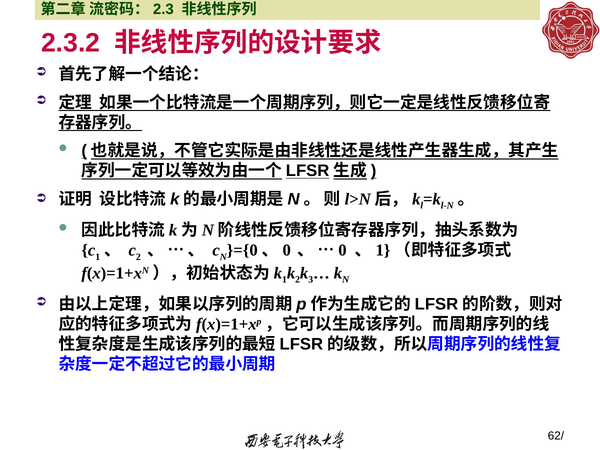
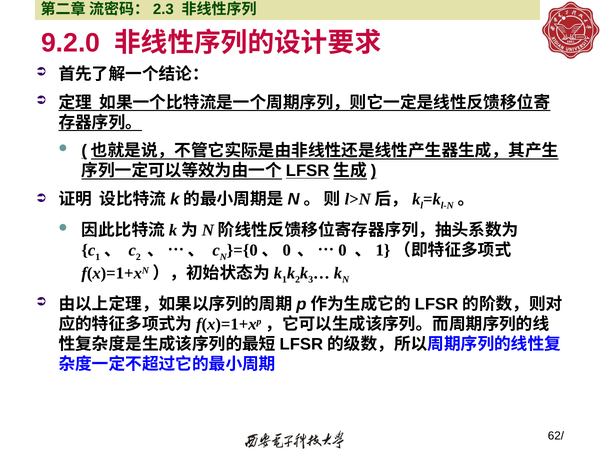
2.3.2: 2.3.2 -> 9.2.0
